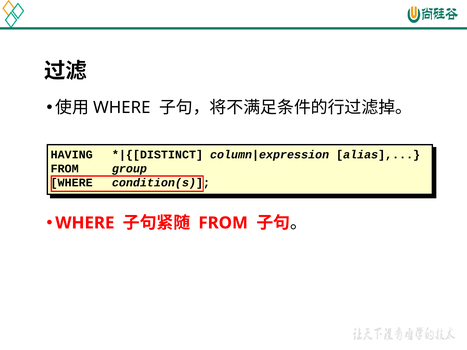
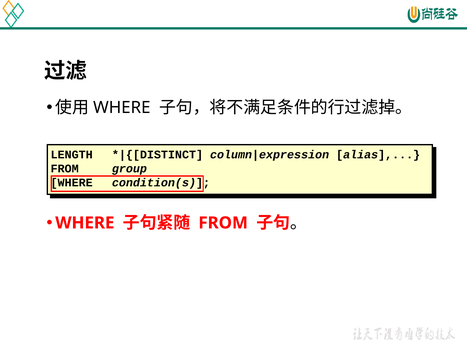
HAVING: HAVING -> LENGTH
